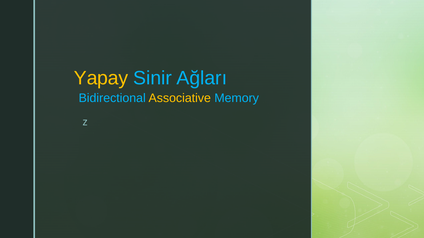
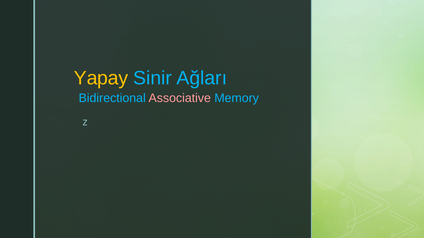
Associative colour: yellow -> pink
